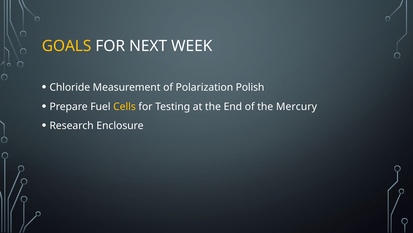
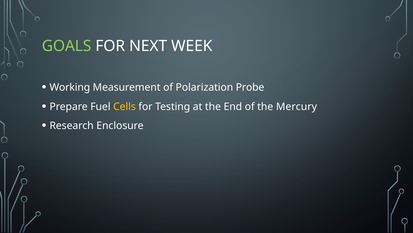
GOALS colour: yellow -> light green
Chloride: Chloride -> Working
Polish: Polish -> Probe
